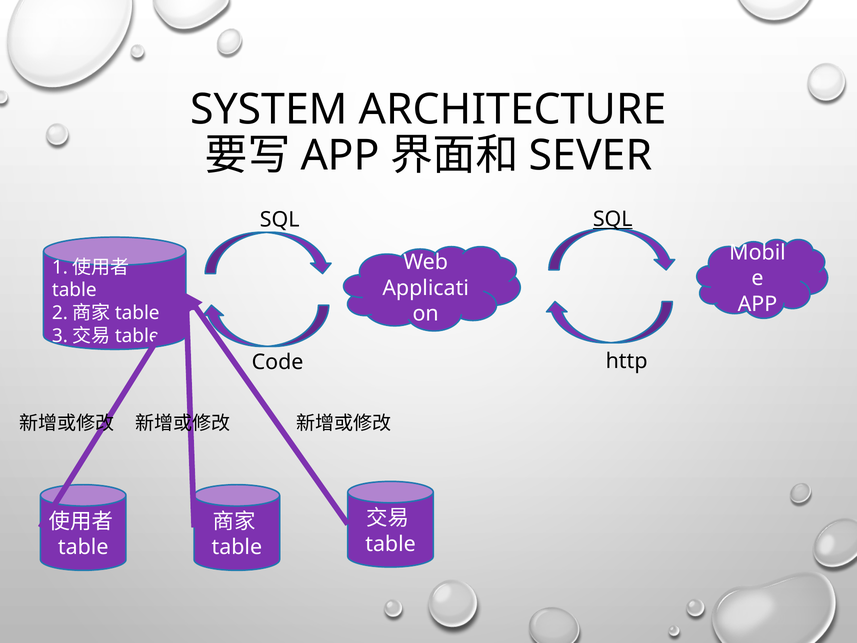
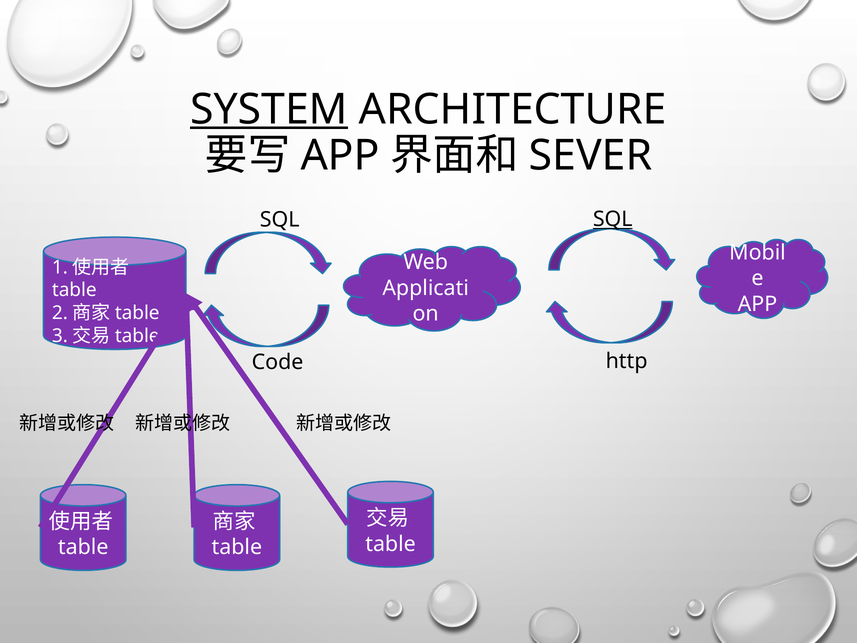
SYSTEM underline: none -> present
